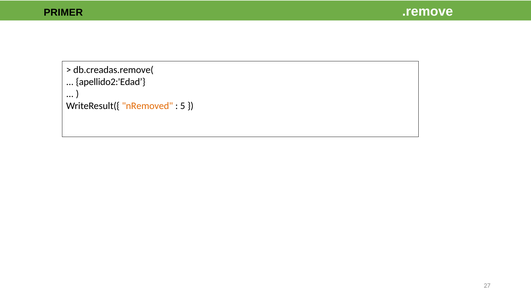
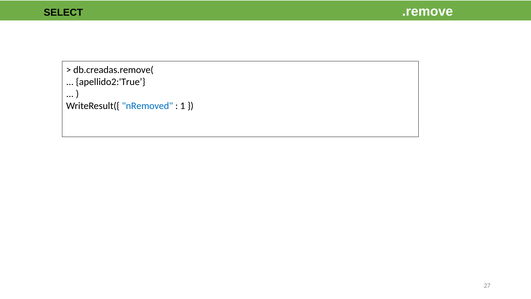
PRIMER: PRIMER -> SELECT
apellido2:'Edad: apellido2:'Edad -> apellido2:'True
nRemoved colour: orange -> blue
5: 5 -> 1
